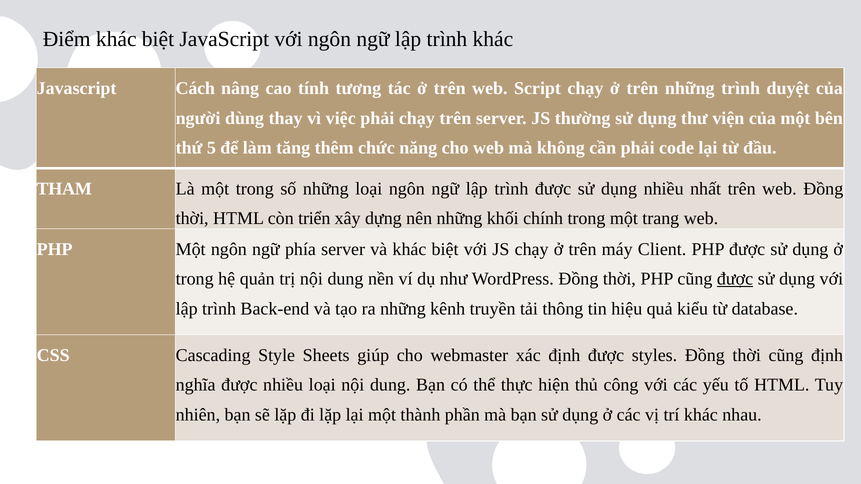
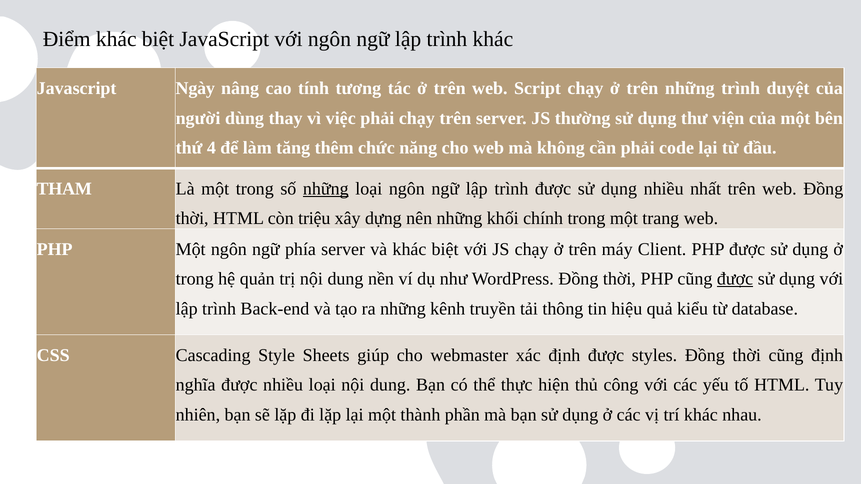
Cách: Cách -> Ngày
5: 5 -> 4
những at (326, 189) underline: none -> present
triển: triển -> triệu
